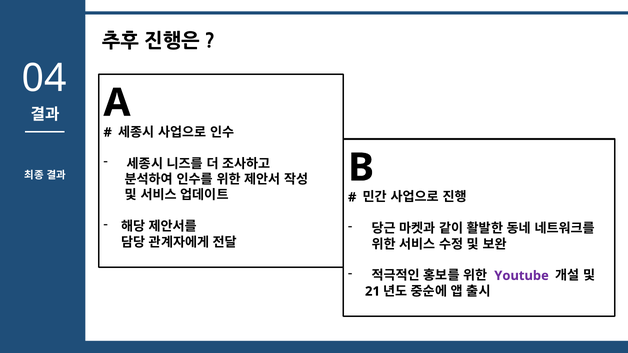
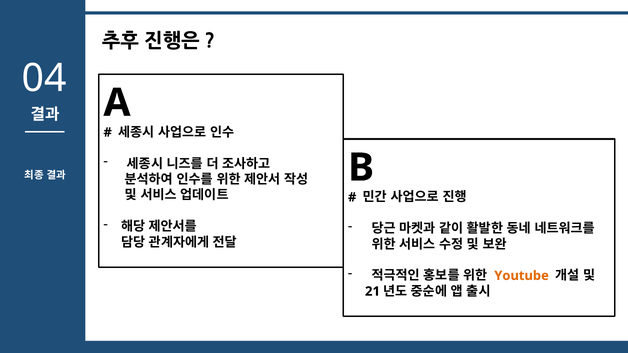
Youtube colour: purple -> orange
